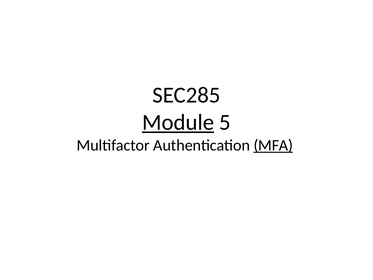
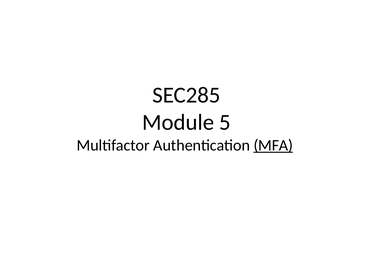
Module underline: present -> none
